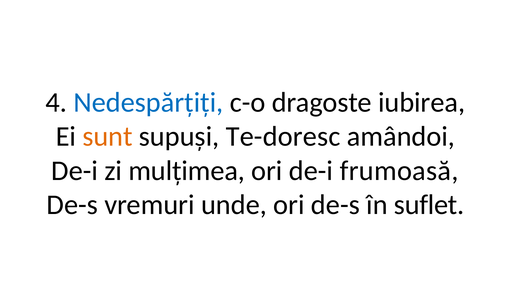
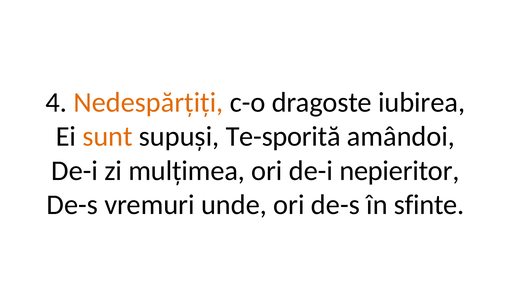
Nedespărțiți colour: blue -> orange
Te-doresc: Te-doresc -> Te-sporită
frumoasă: frumoasă -> nepieritor
suflet: suflet -> sfinte
